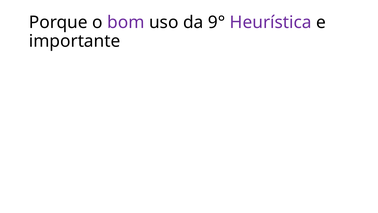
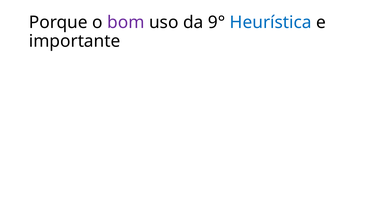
Heurística colour: purple -> blue
